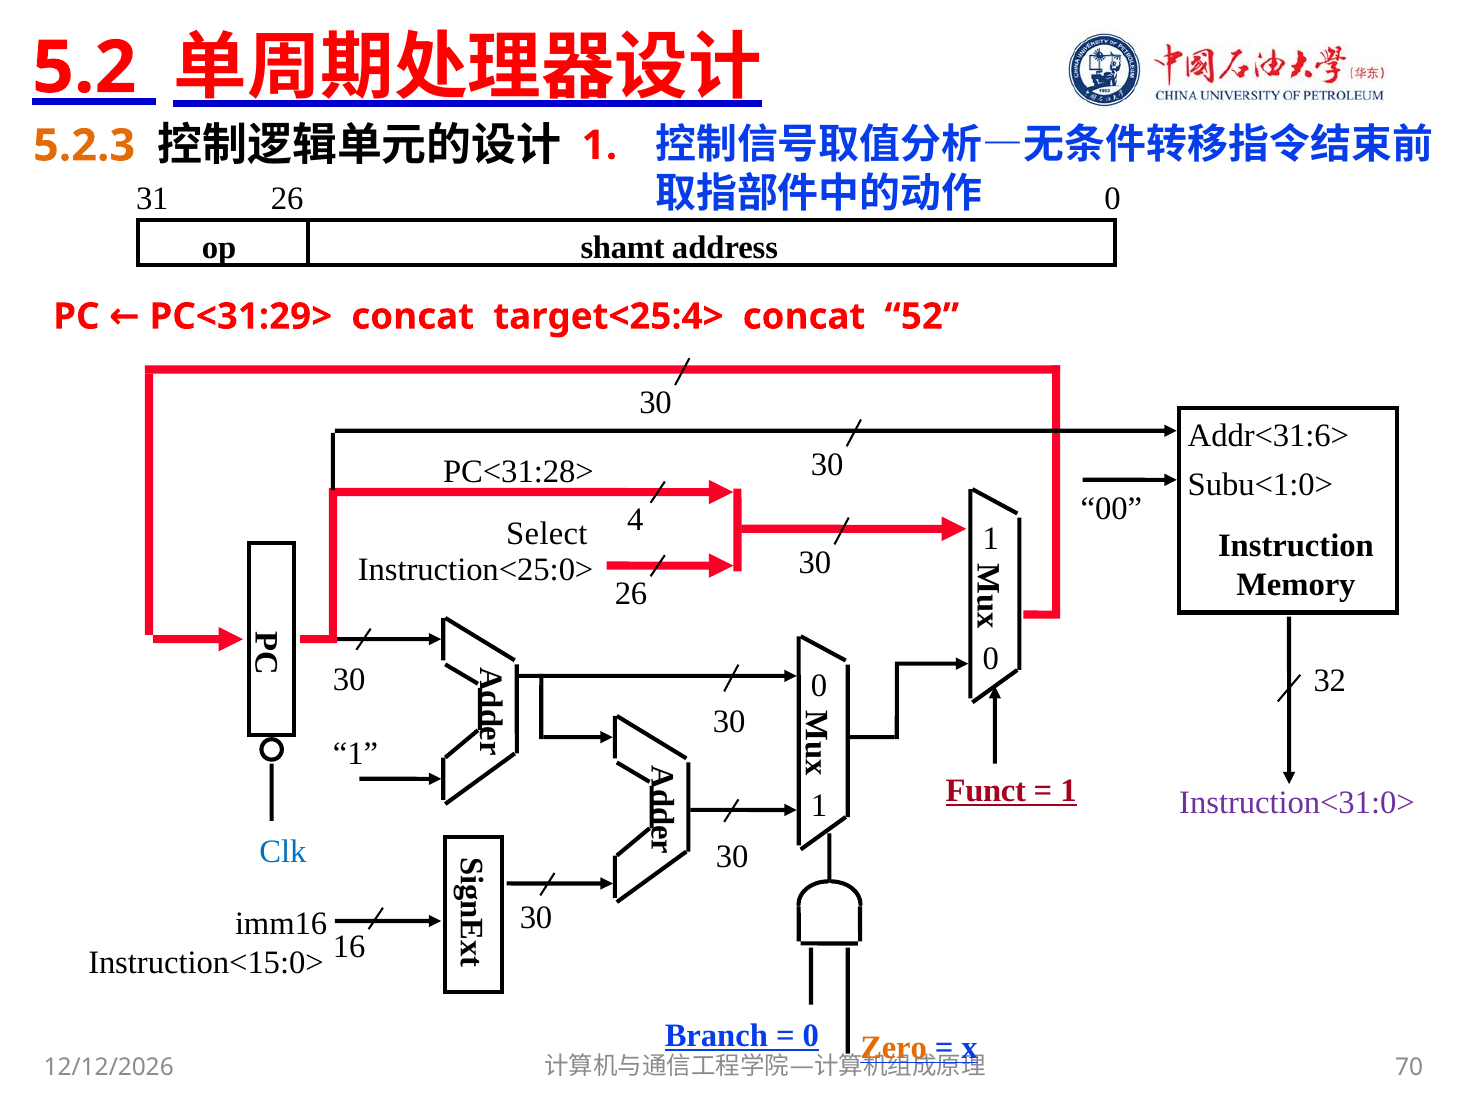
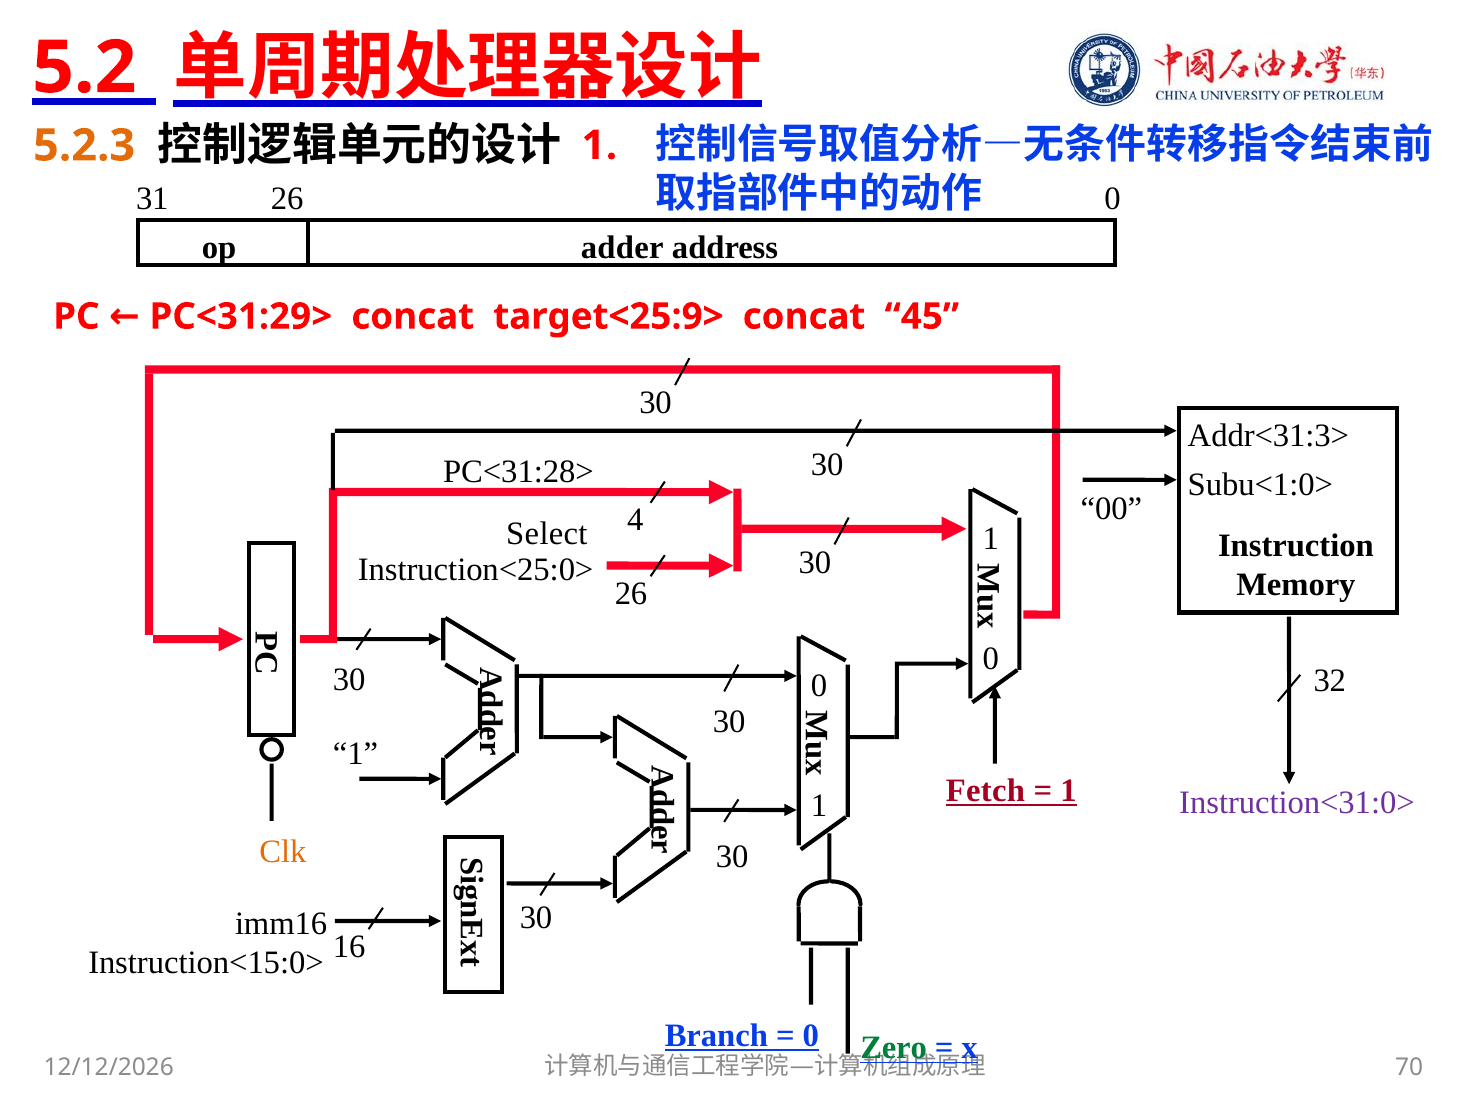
shamt: shamt -> adder
target<25:4>: target<25:4> -> target<25:9>
52: 52 -> 45
Addr<31:6>: Addr<31:6> -> Addr<31:3>
Funct: Funct -> Fetch
Clk colour: blue -> orange
Zero colour: orange -> green
